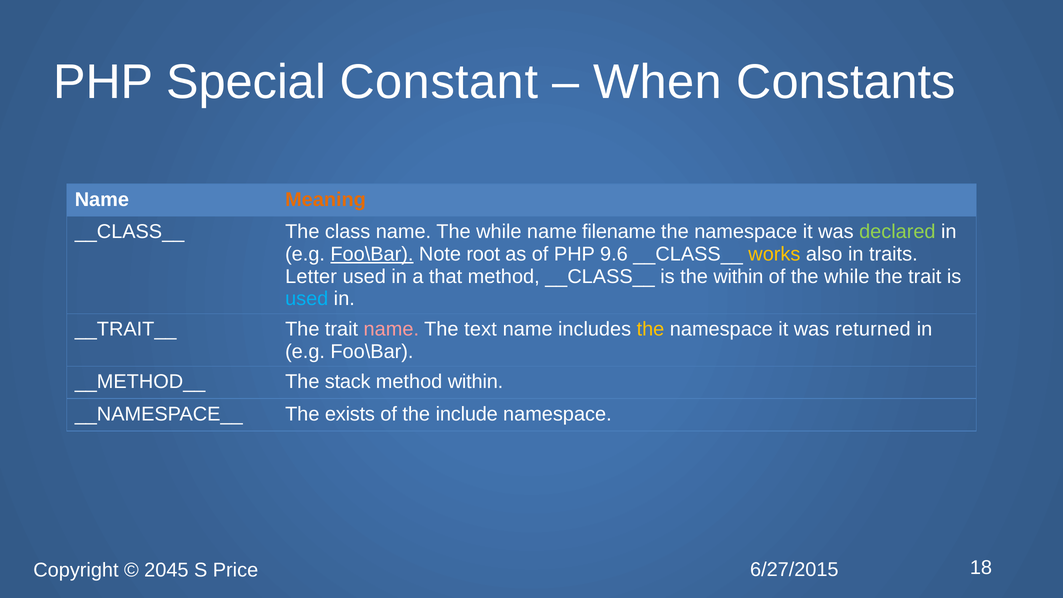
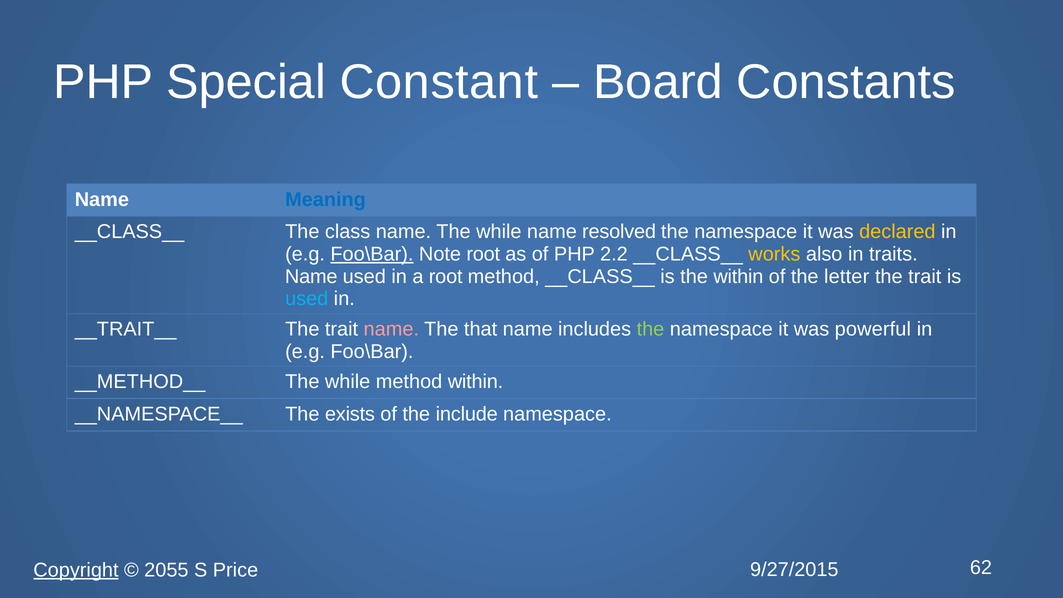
When: When -> Board
Meaning colour: orange -> blue
filename: filename -> resolved
declared colour: light green -> yellow
9.6: 9.6 -> 2.2
Letter at (311, 276): Letter -> Name
a that: that -> root
of the while: while -> letter
text: text -> that
the at (650, 329) colour: yellow -> light green
returned: returned -> powerful
stack at (348, 382): stack -> while
6/27/2015: 6/27/2015 -> 9/27/2015
Copyright underline: none -> present
2045: 2045 -> 2055
18: 18 -> 62
